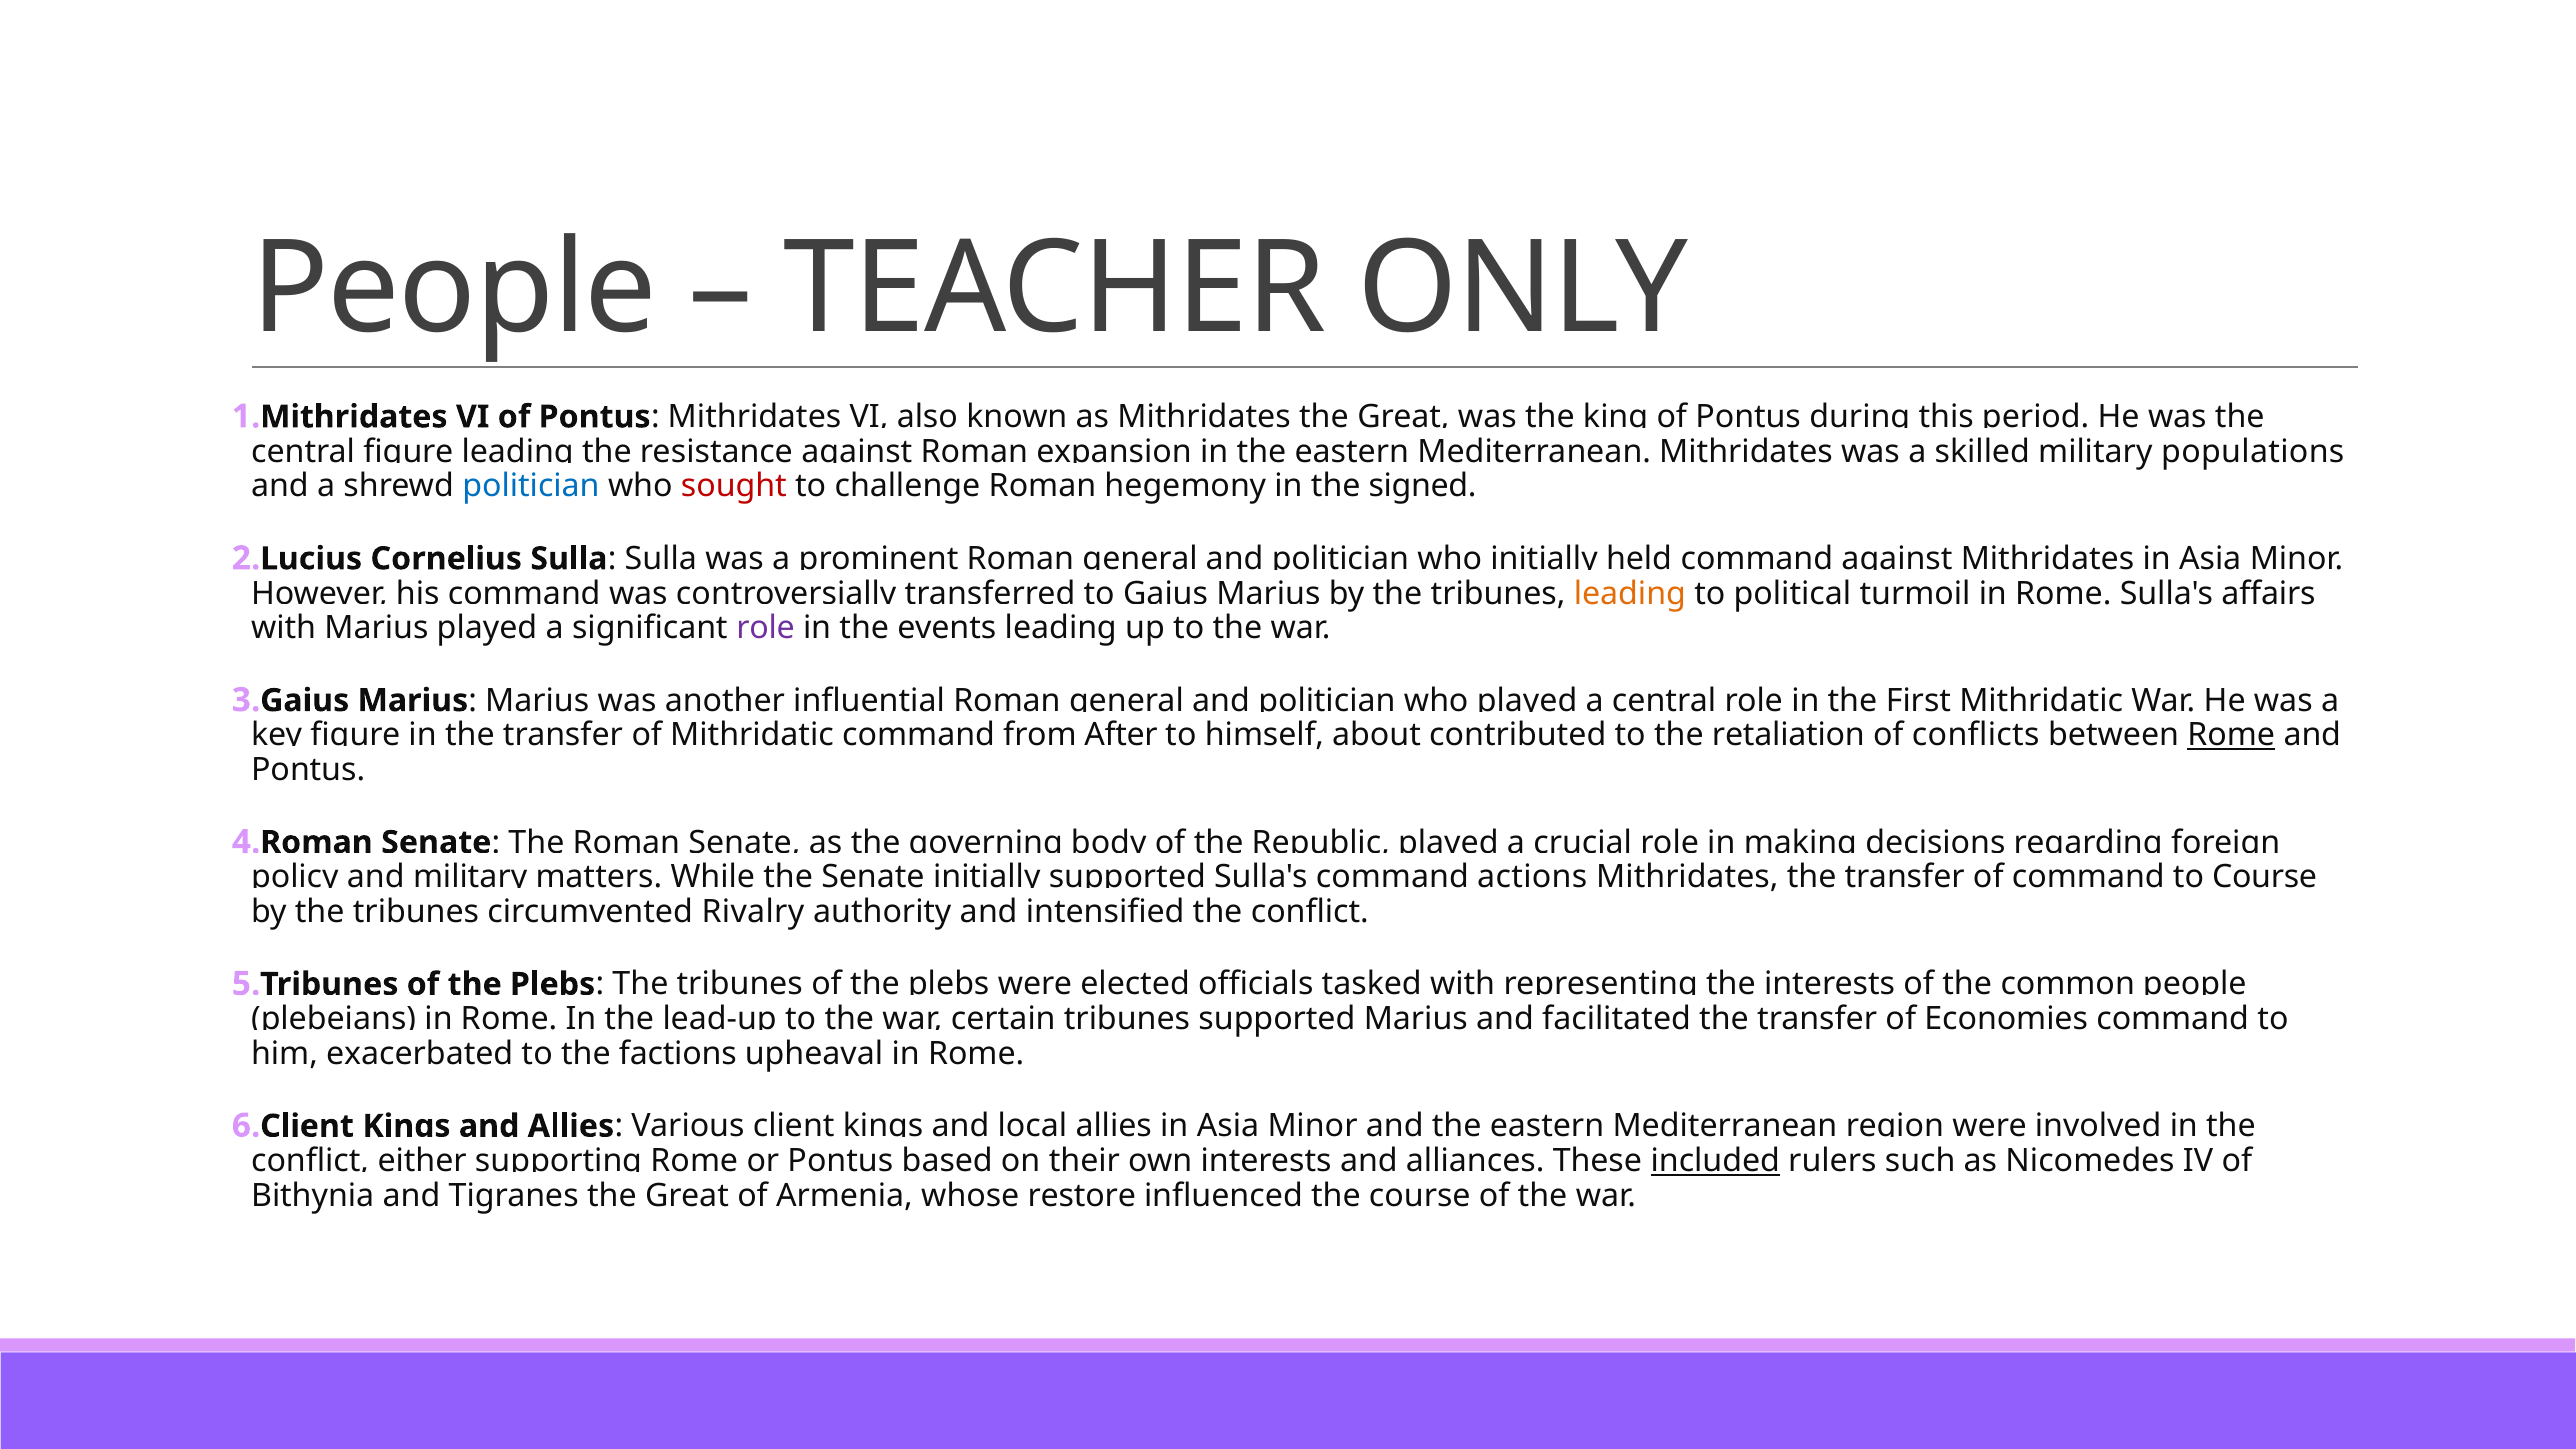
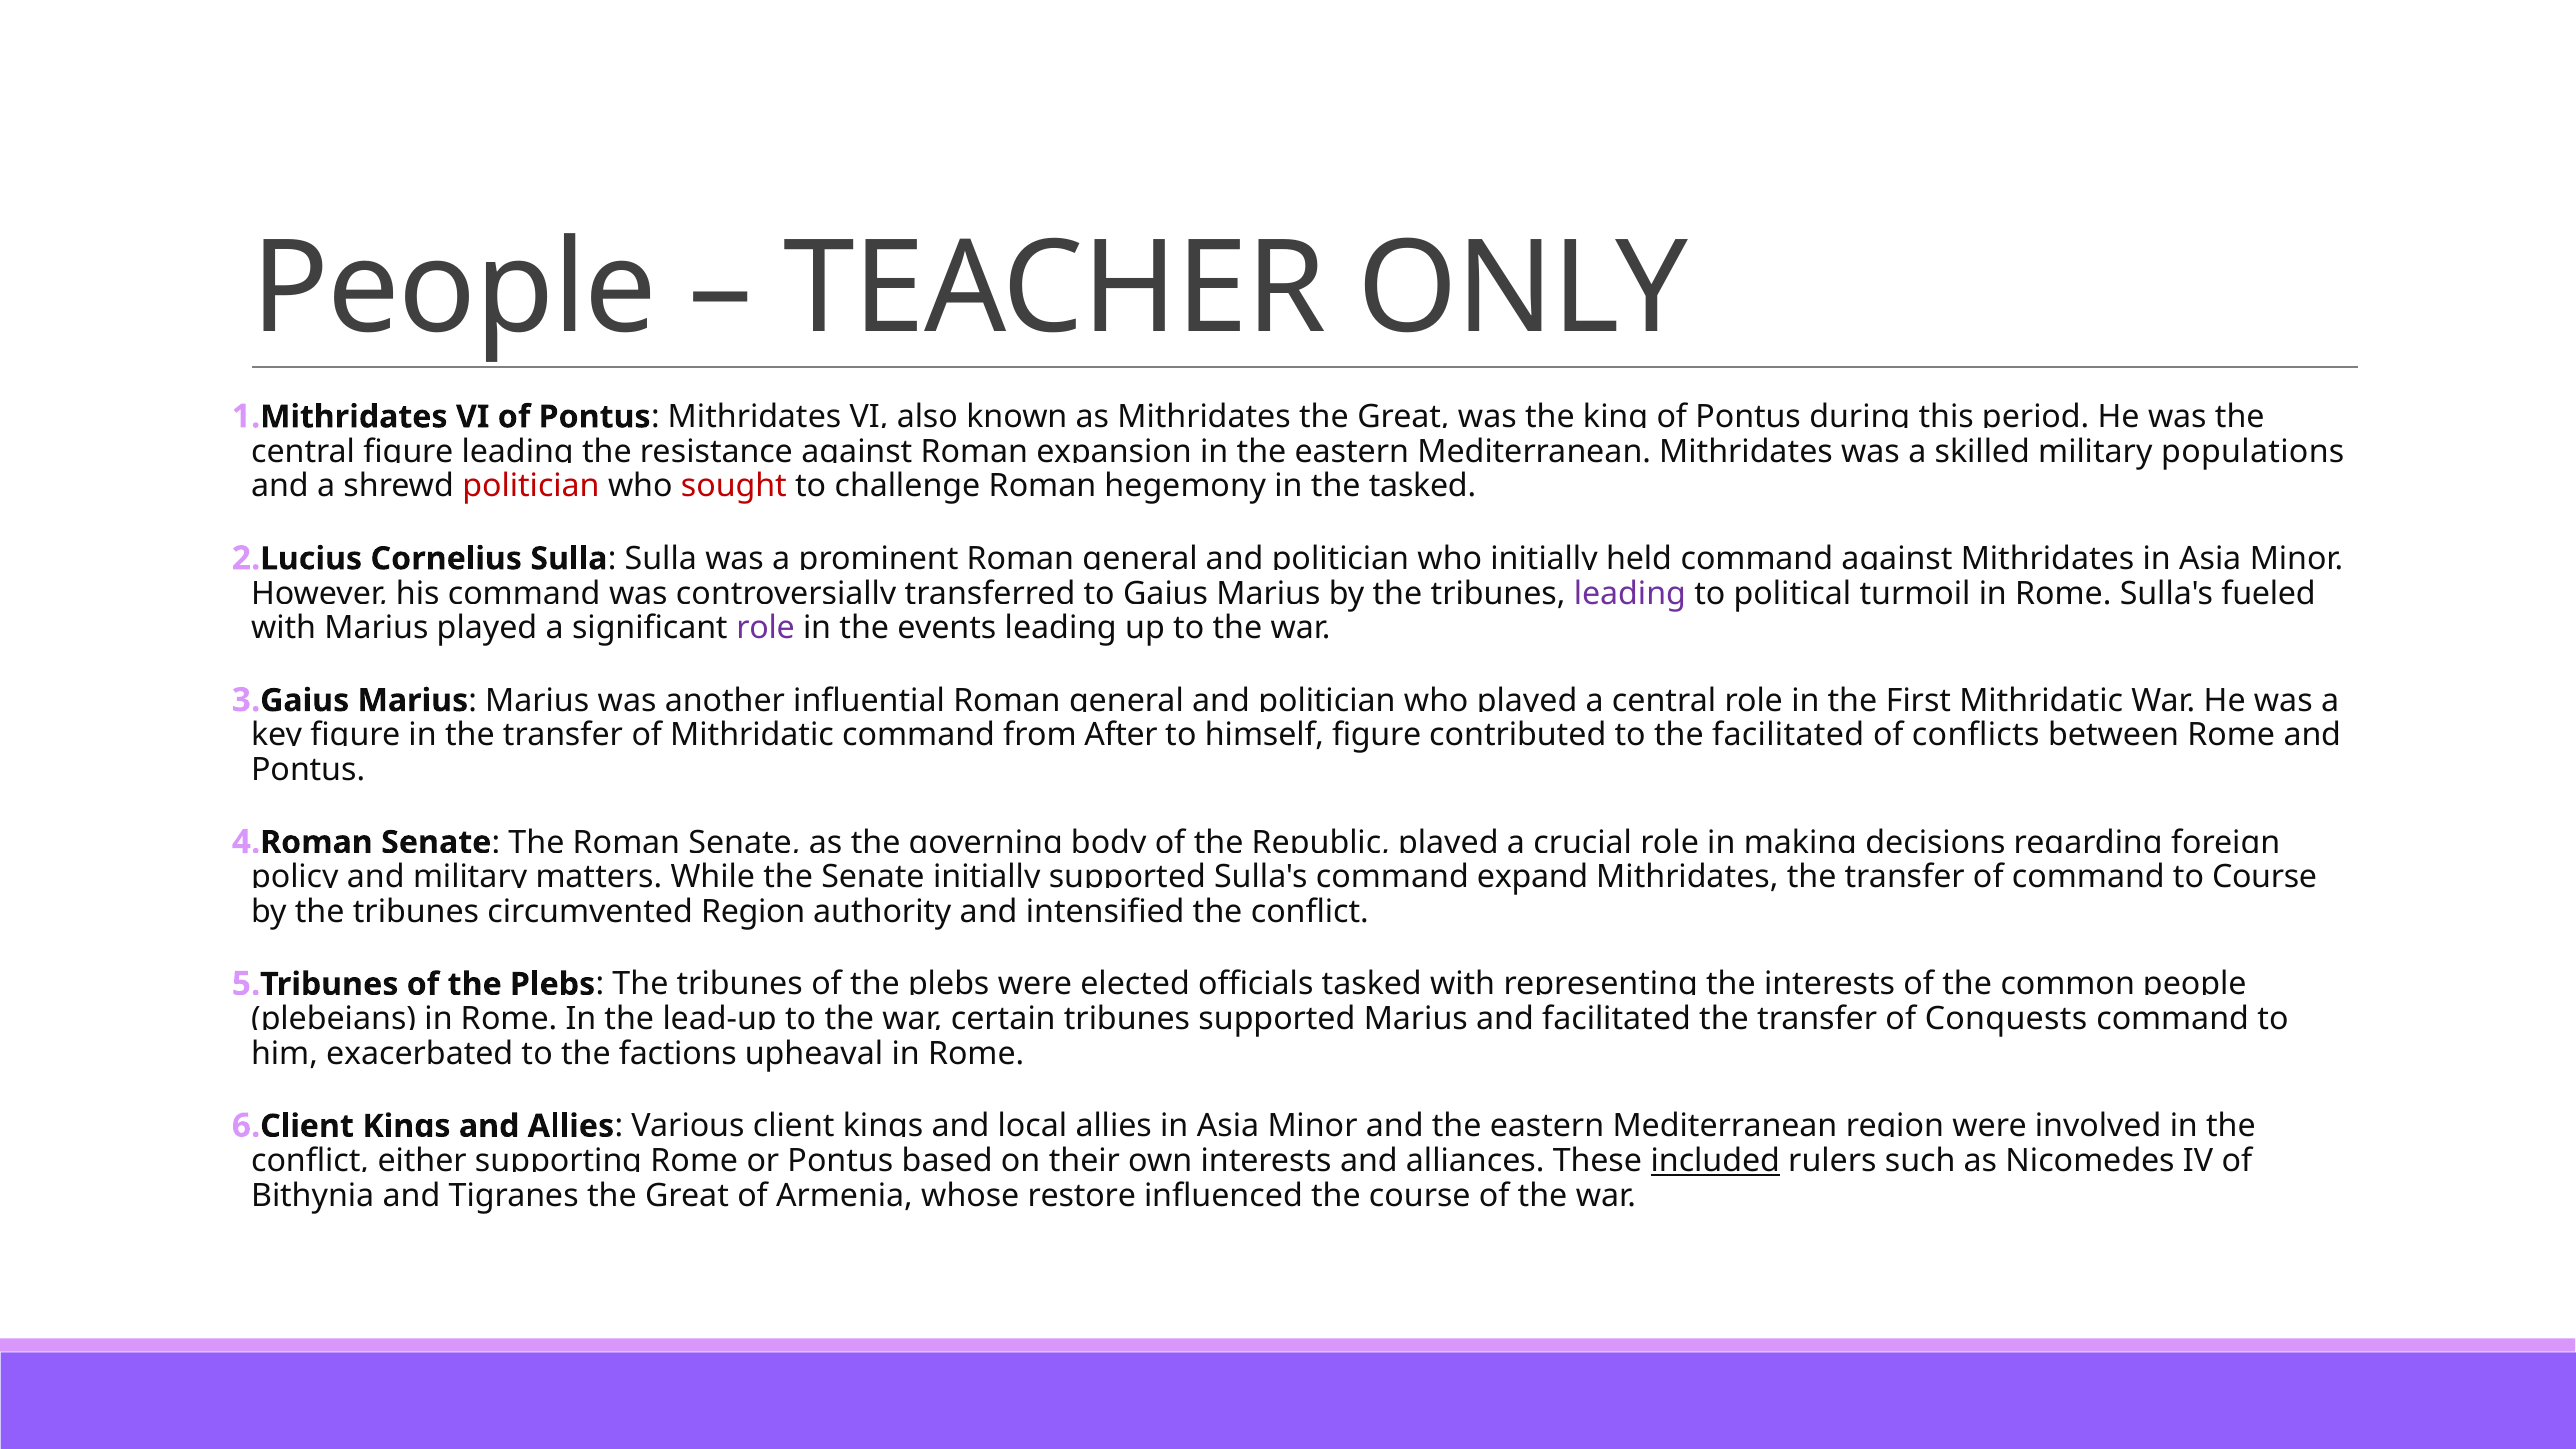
politician at (531, 486) colour: blue -> red
the signed: signed -> tasked
leading at (1630, 593) colour: orange -> purple
affairs: affairs -> fueled
himself about: about -> figure
the retaliation: retaliation -> facilitated
Rome at (2231, 735) underline: present -> none
actions: actions -> expand
circumvented Rivalry: Rivalry -> Region
Economies: Economies -> Conquests
